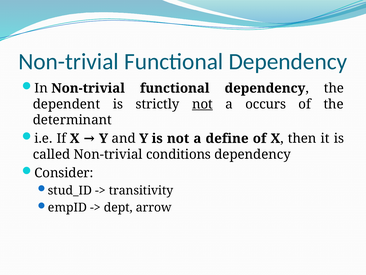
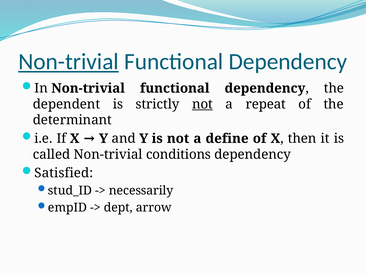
Non-trivial at (69, 62) underline: none -> present
occurs: occurs -> repeat
Consider: Consider -> Satisfied
transitivity: transitivity -> necessarily
